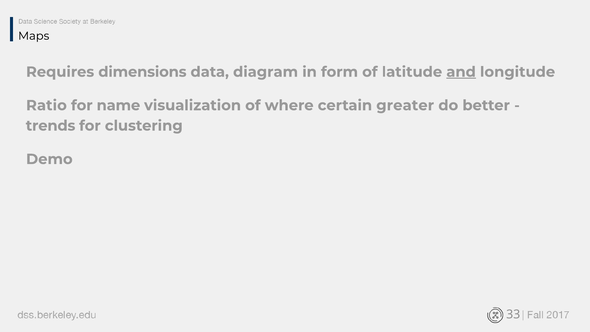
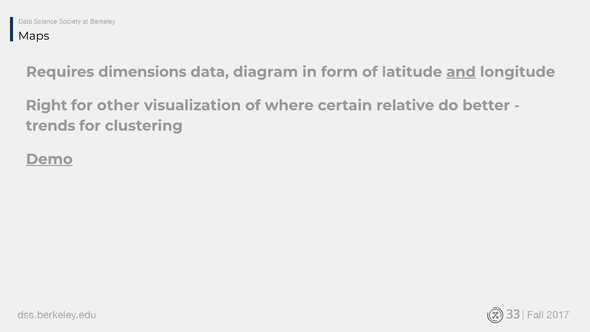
Ratio: Ratio -> Right
name: name -> other
greater: greater -> relative
Demo underline: none -> present
